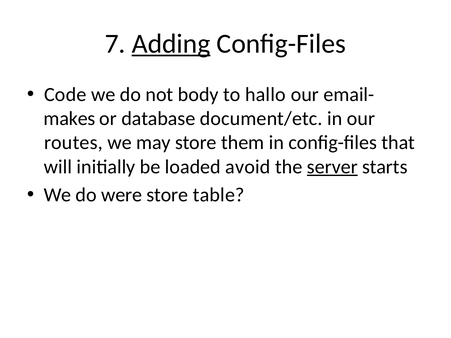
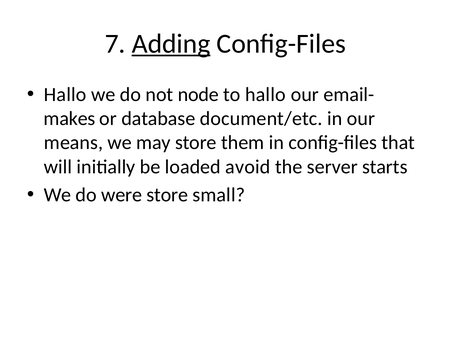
Code at (65, 95): Code -> Hallo
body: body -> node
routes: routes -> means
server underline: present -> none
table: table -> small
